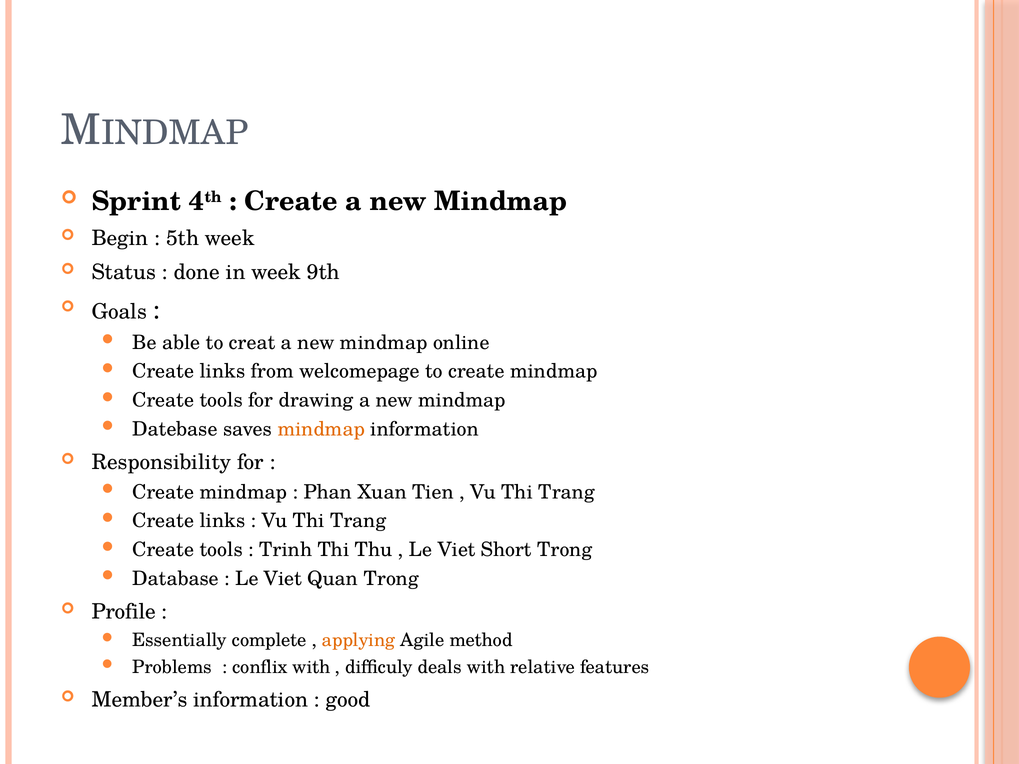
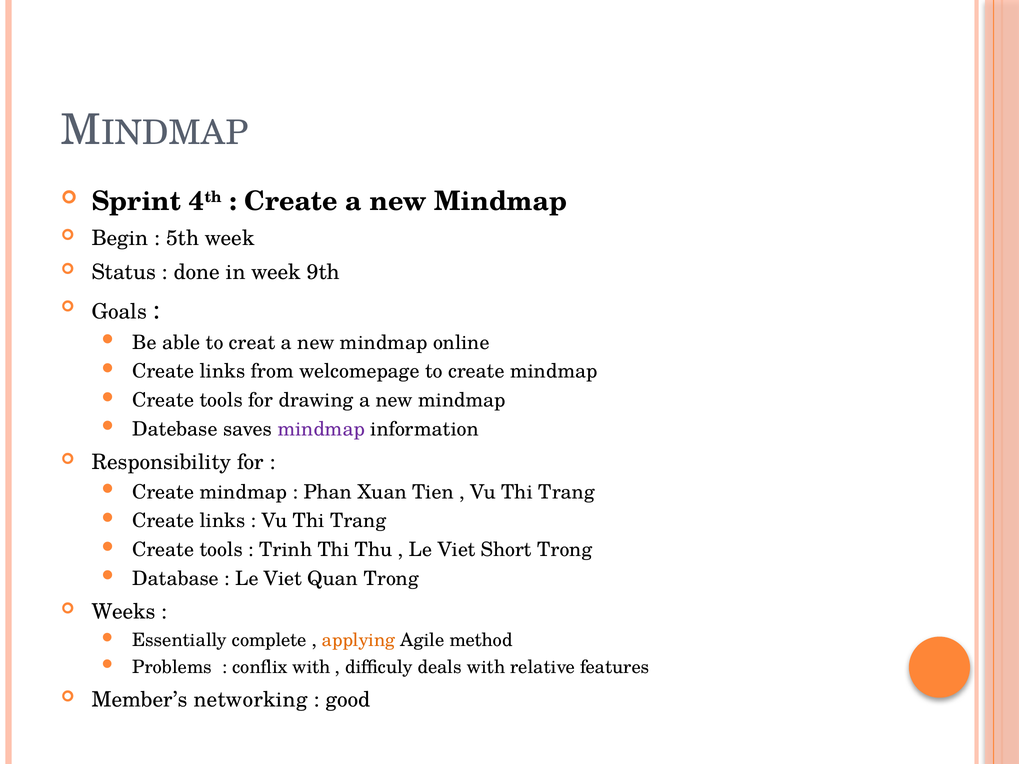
mindmap at (321, 429) colour: orange -> purple
Profile: Profile -> Weeks
Member’s information: information -> networking
